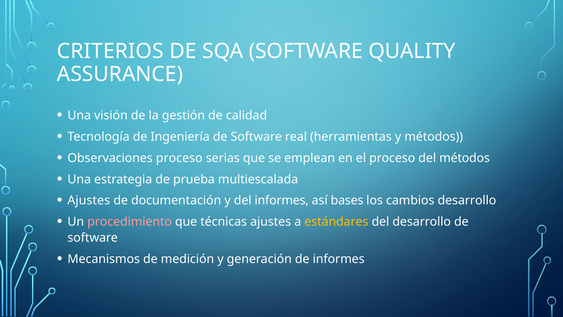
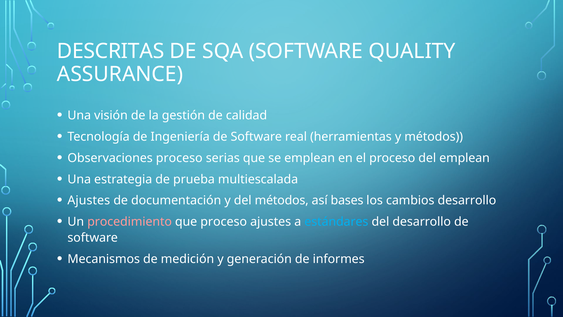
CRITERIOS: CRITERIOS -> DESCRITAS
del métodos: métodos -> emplean
del informes: informes -> métodos
que técnicas: técnicas -> proceso
estándares colour: yellow -> light blue
